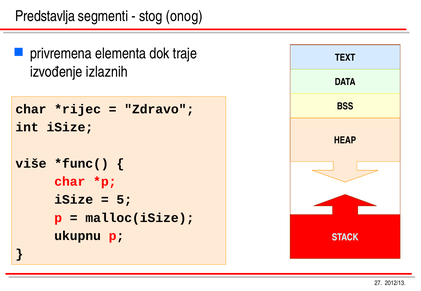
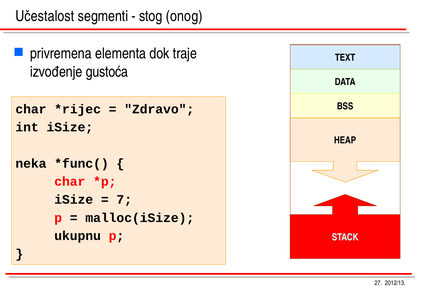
Predstavlja: Predstavlja -> Učestalost
izlaznih: izlaznih -> gustoća
više: više -> neka
5: 5 -> 7
